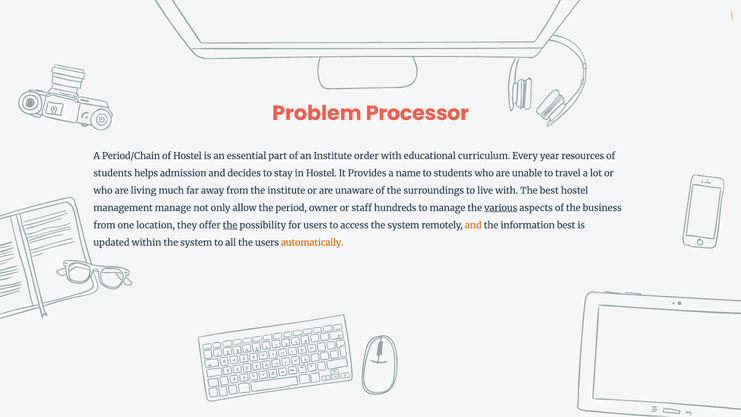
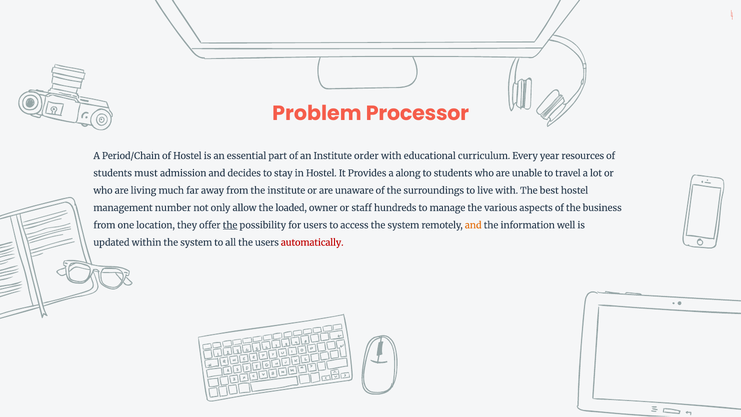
helps: helps -> must
name: name -> along
management manage: manage -> number
period: period -> loaded
various underline: present -> none
information best: best -> well
automatically colour: orange -> red
